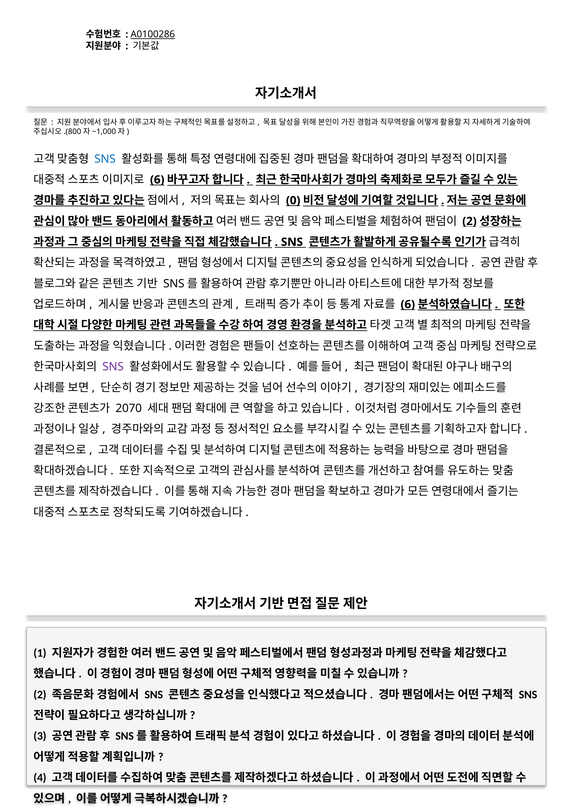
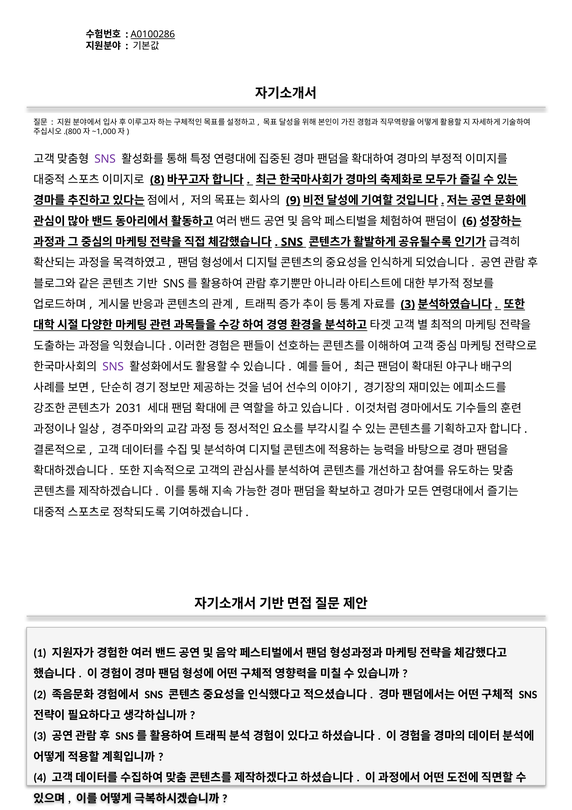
SNS at (105, 159) colour: blue -> purple
6 at (157, 179): 6 -> 8
0: 0 -> 9
2 at (469, 221): 2 -> 6
SNS at (292, 242) underline: none -> present
6 at (408, 304): 6 -> 3
2070: 2070 -> 2031
